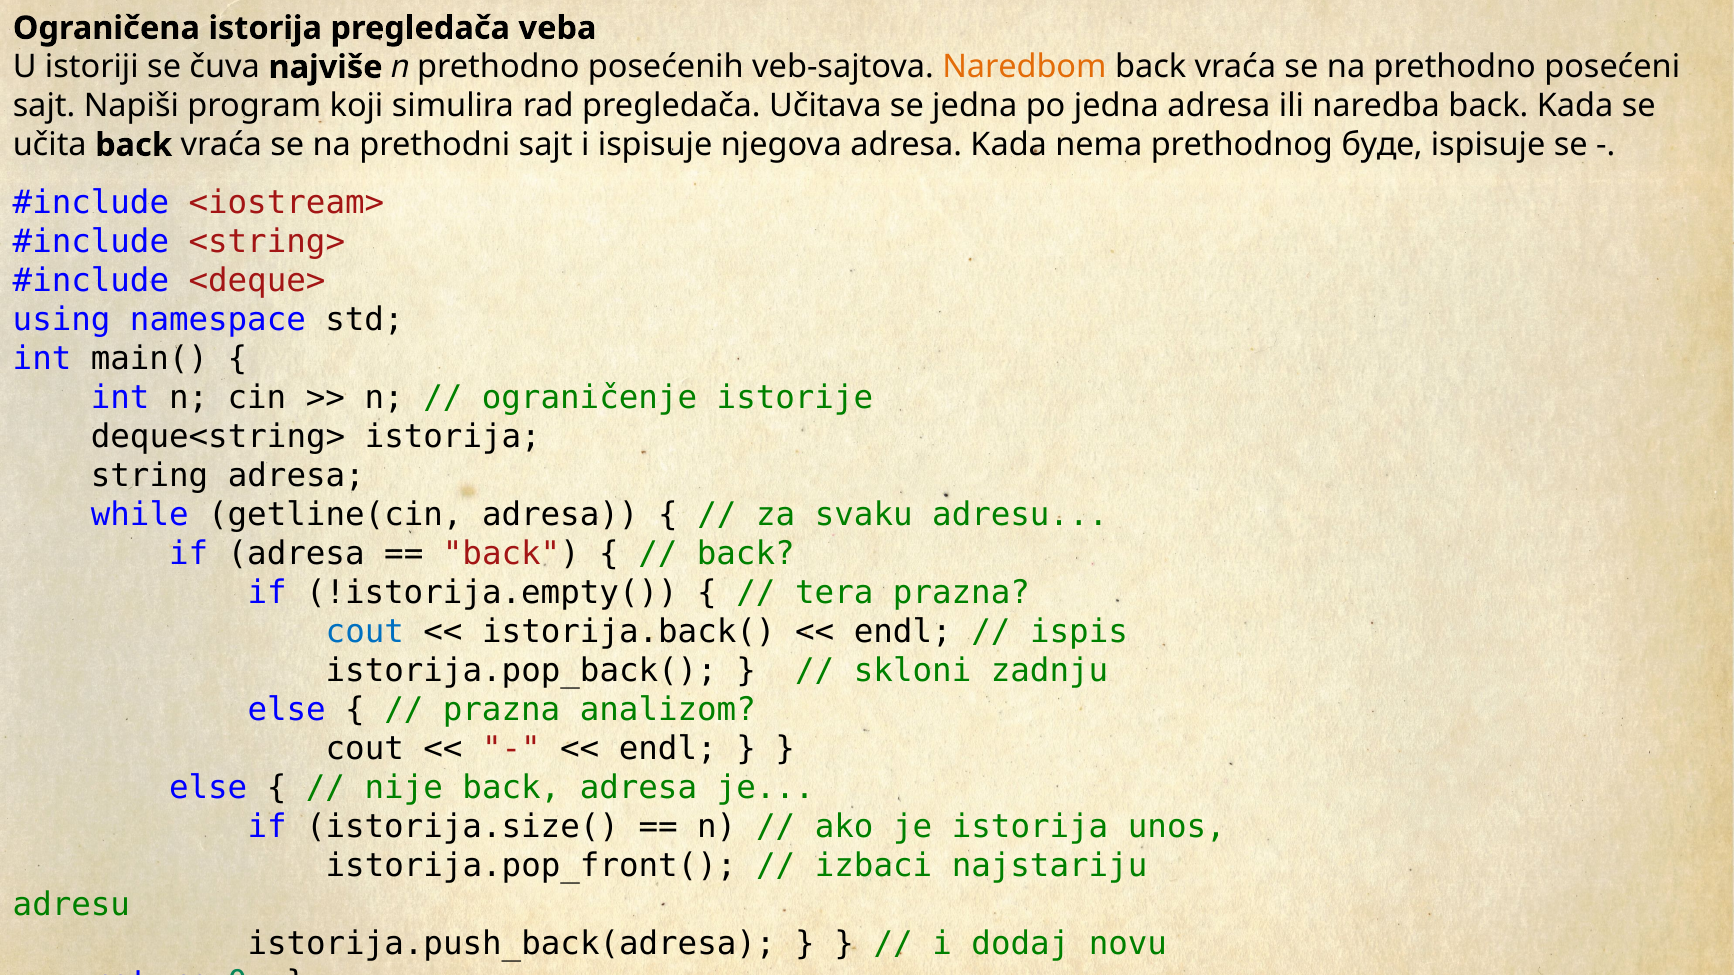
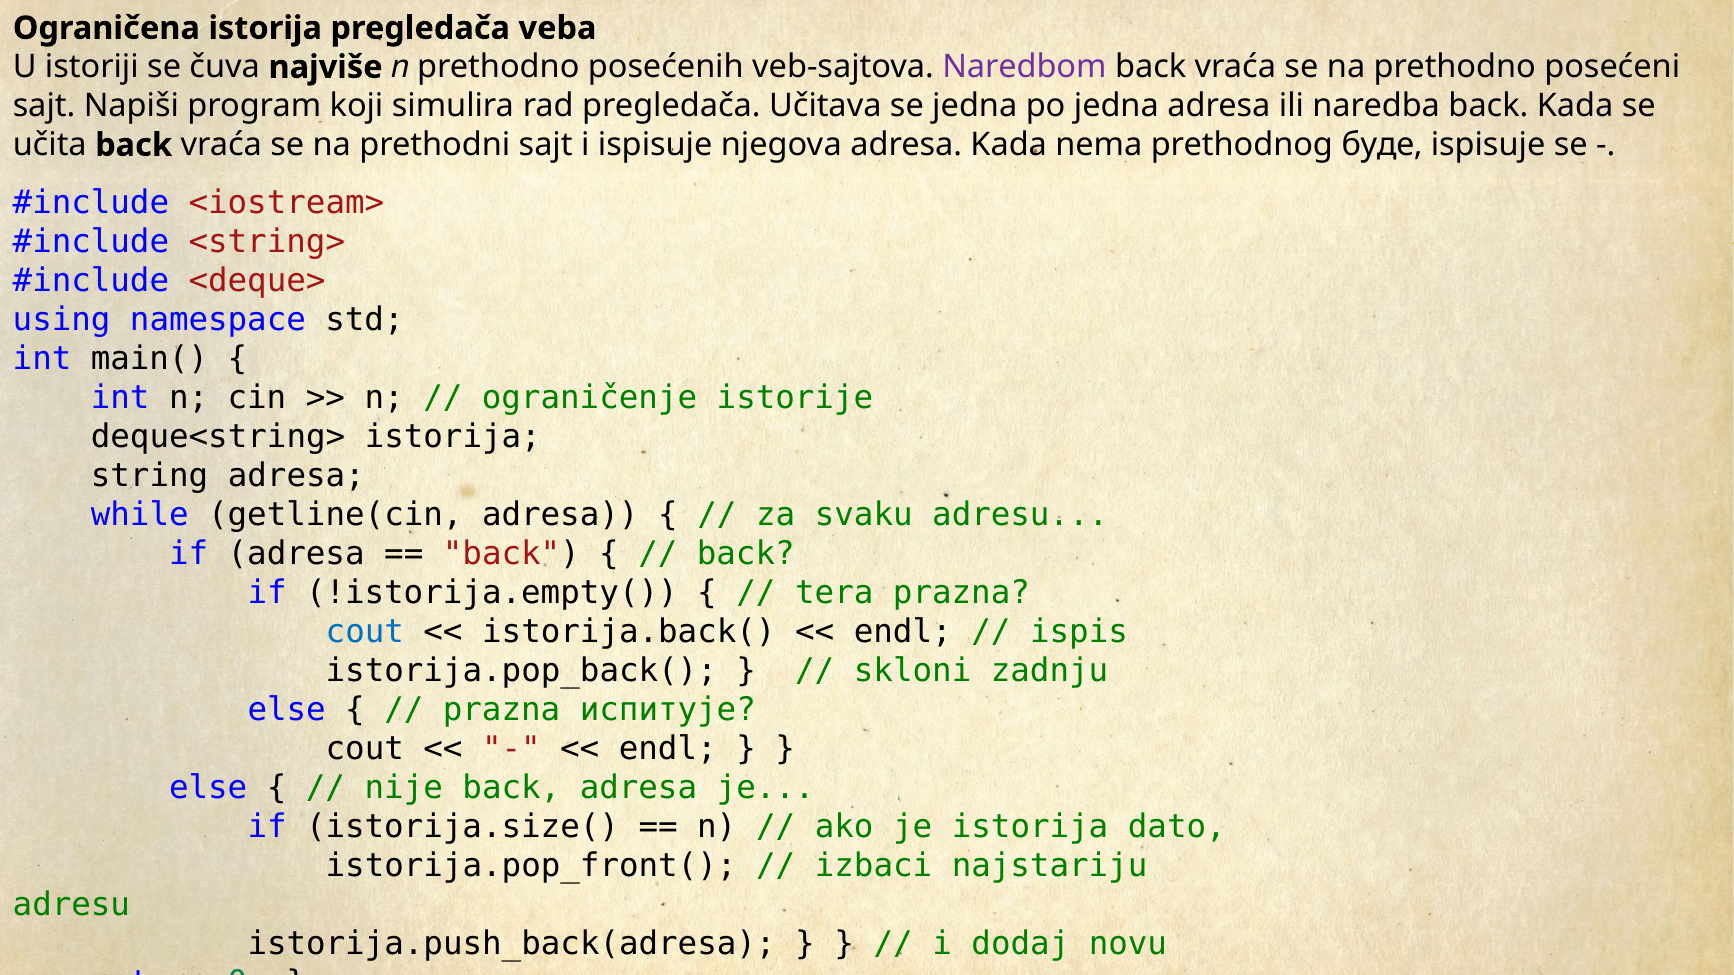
Naredbom colour: orange -> purple
analizom: analizom -> испитује
unos: unos -> dato
